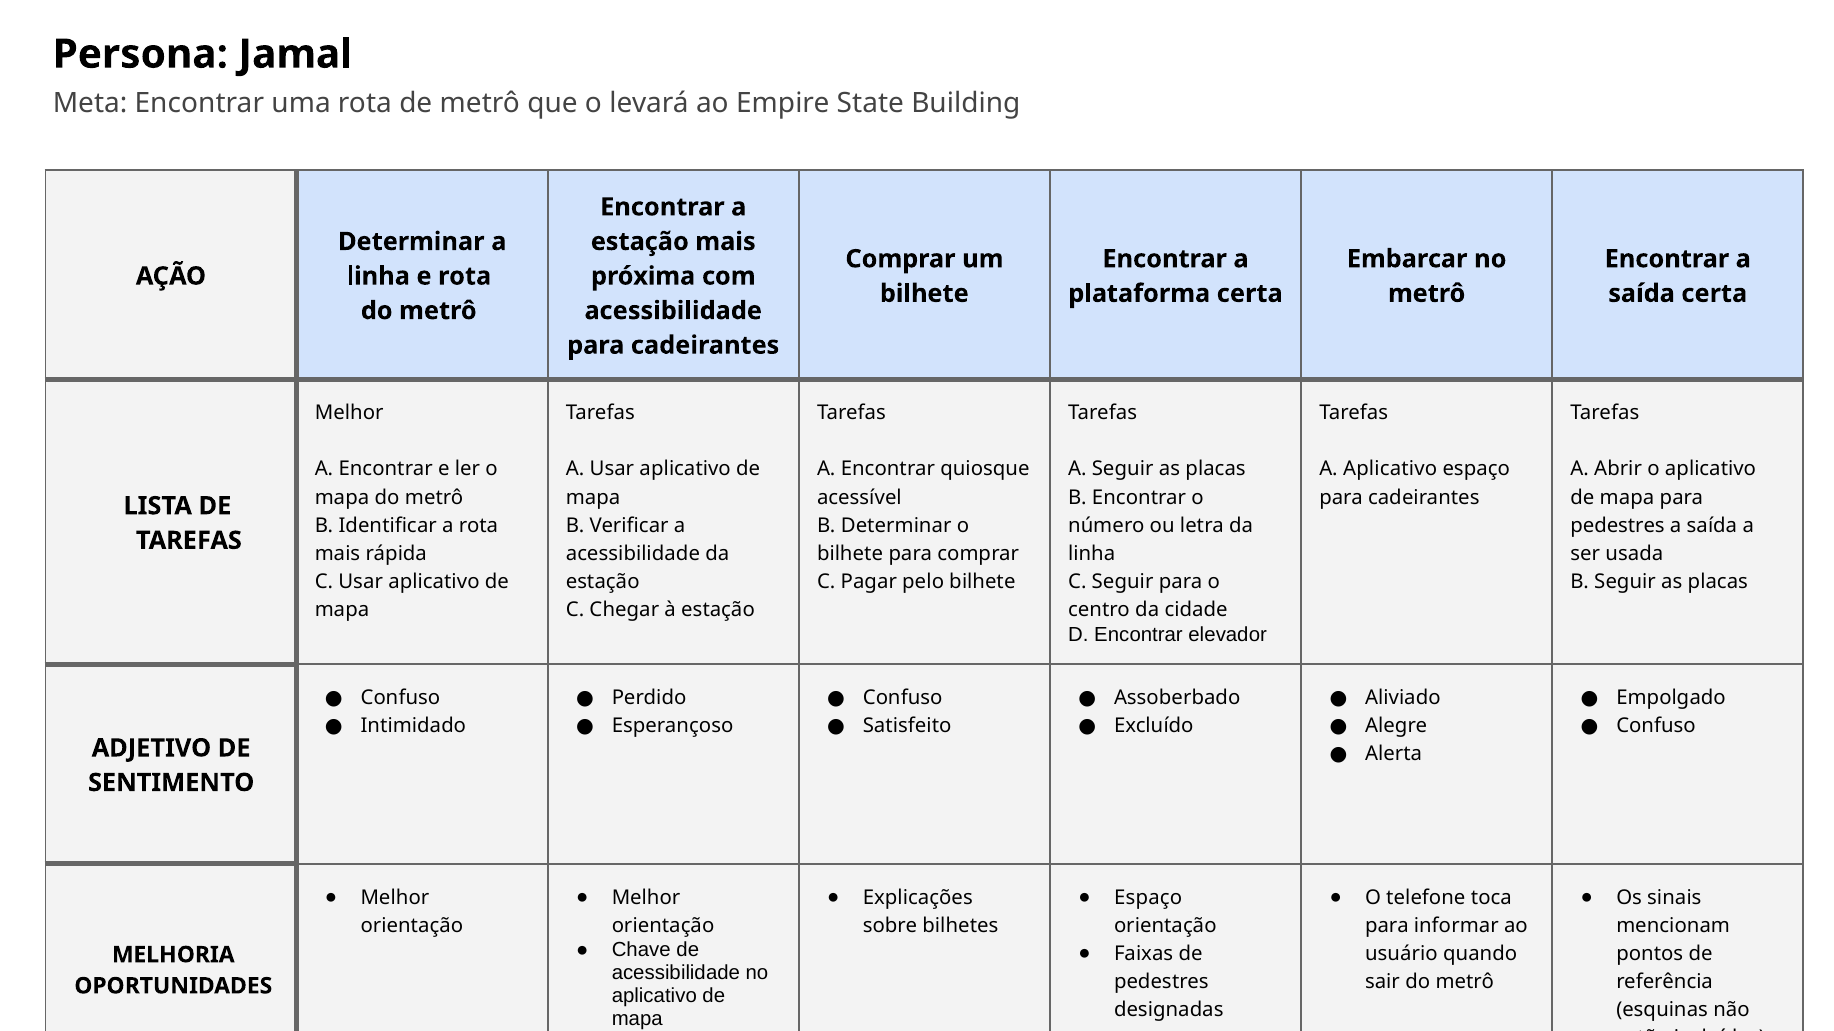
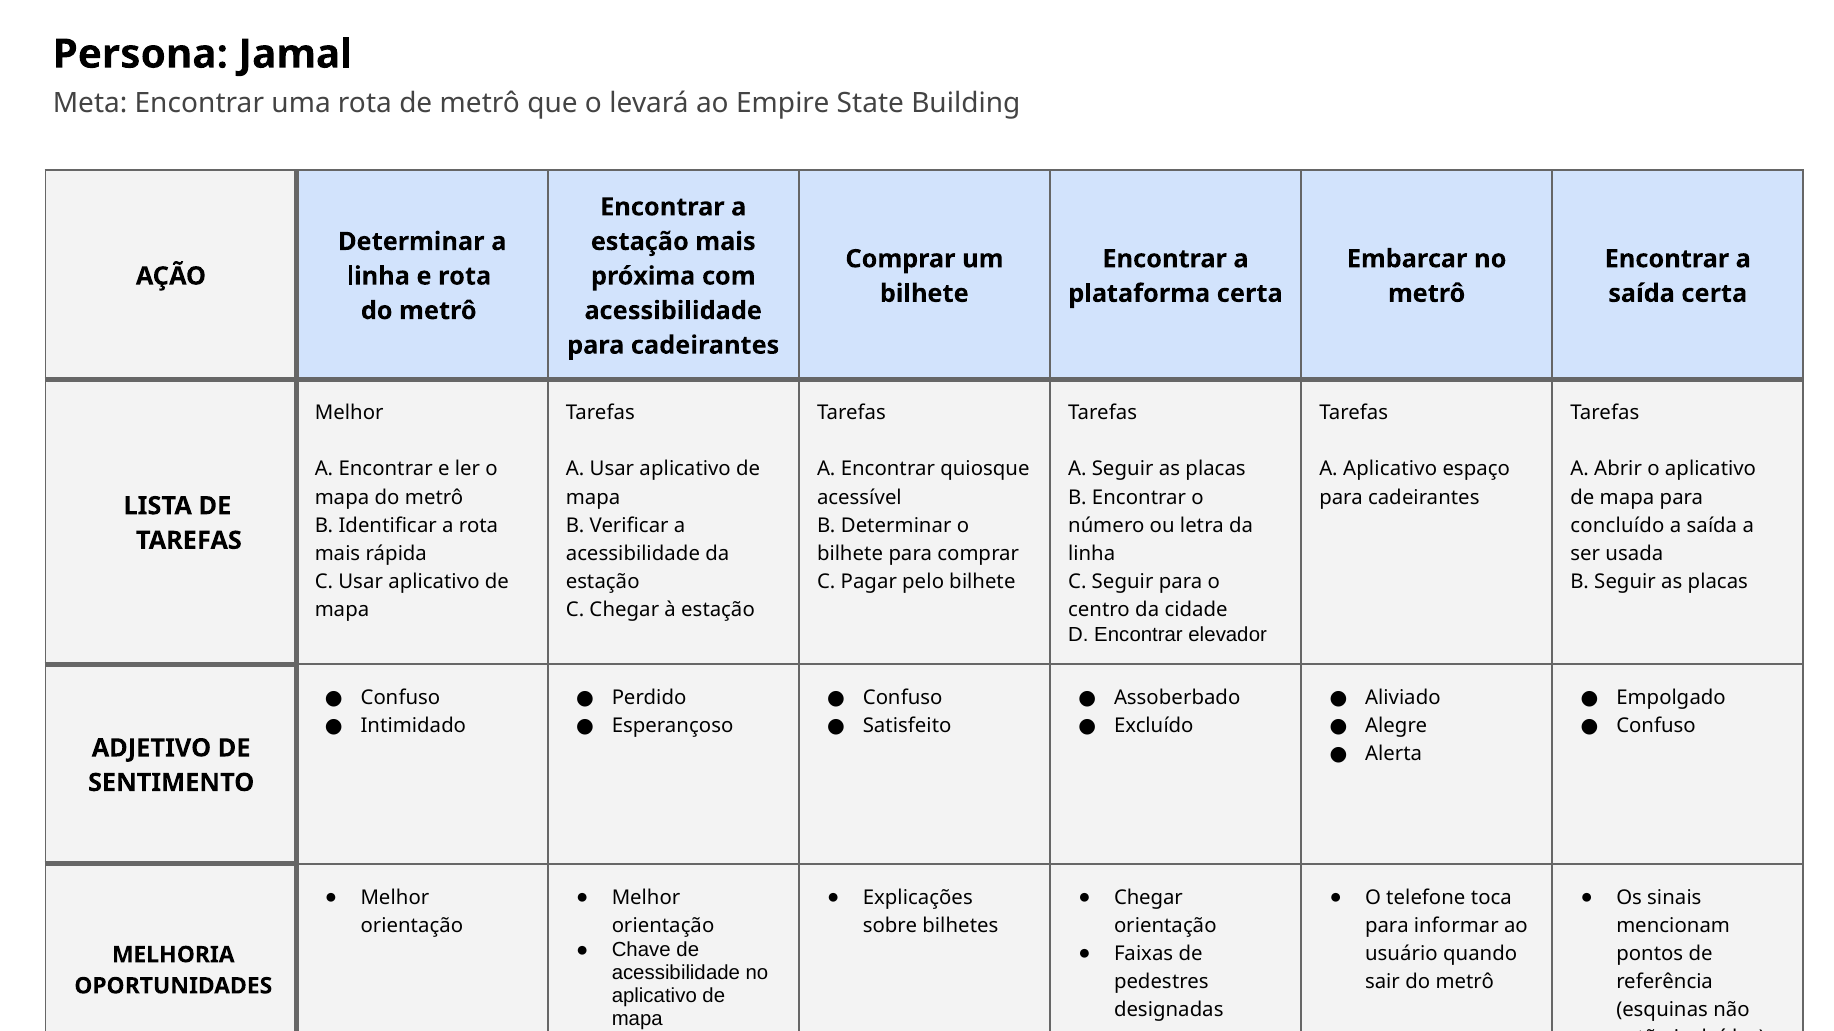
pedestres at (1618, 526): pedestres -> concluído
Espaço at (1148, 898): Espaço -> Chegar
